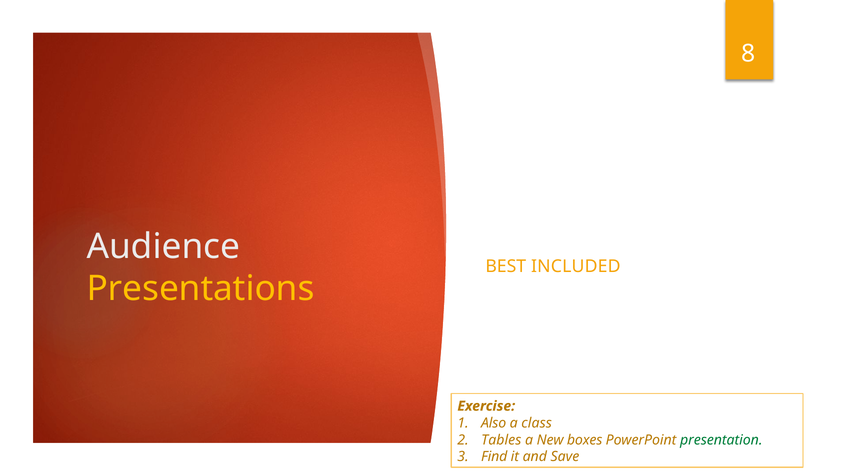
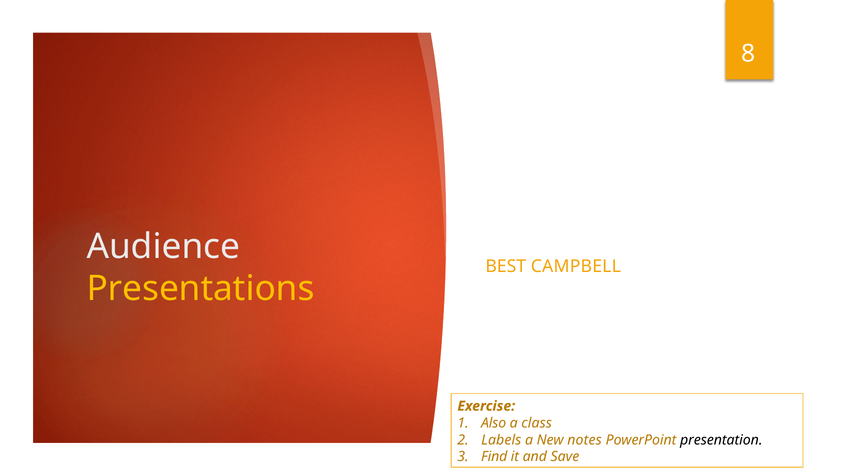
INCLUDED: INCLUDED -> CAMPBELL
Tables: Tables -> Labels
boxes: boxes -> notes
presentation colour: green -> black
